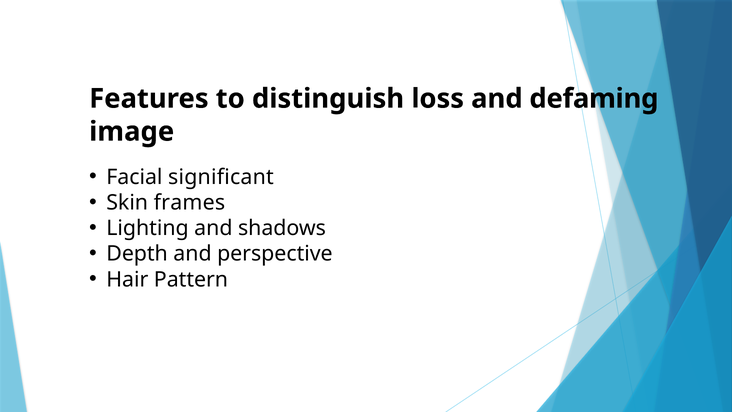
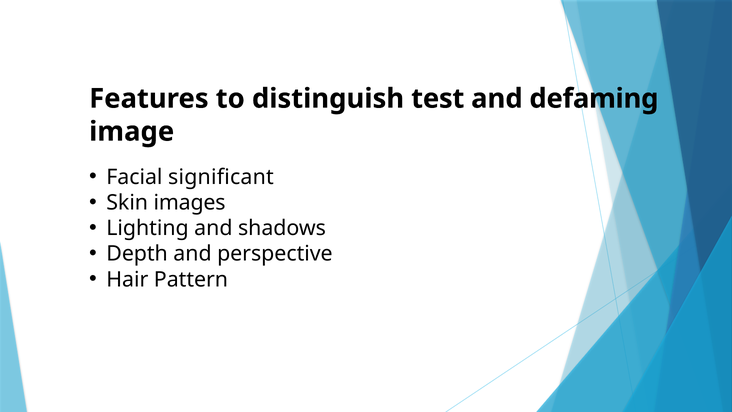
loss: loss -> test
frames: frames -> images
